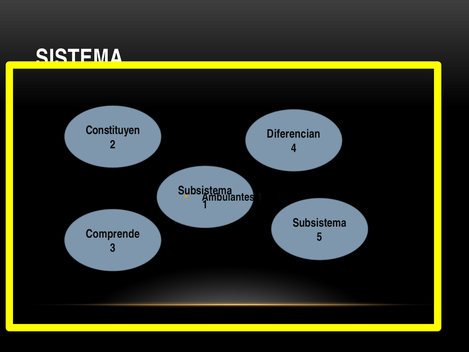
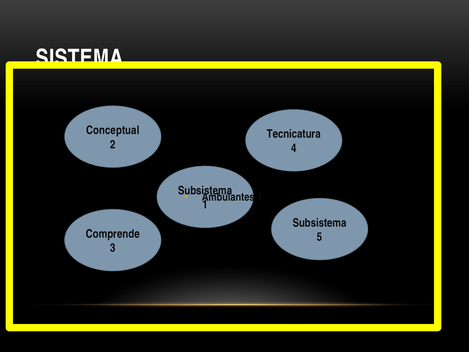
Constituyen: Constituyen -> Conceptual
Diferencian: Diferencian -> Tecnicatura
